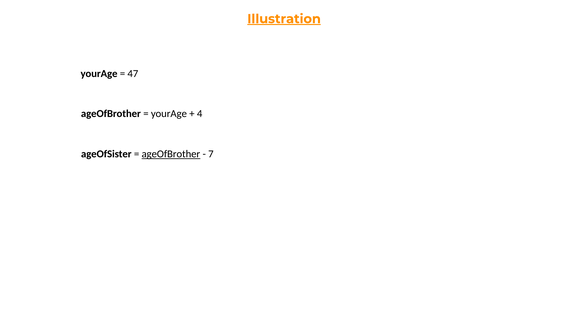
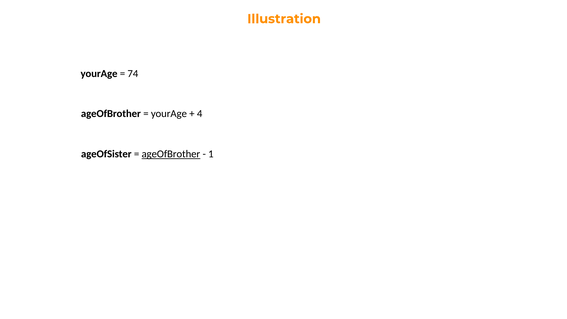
Illustration underline: present -> none
47: 47 -> 74
7: 7 -> 1
